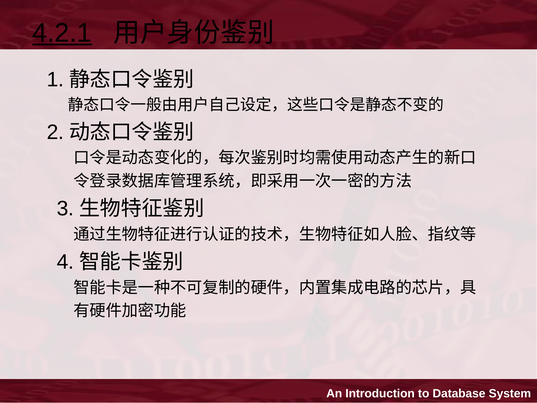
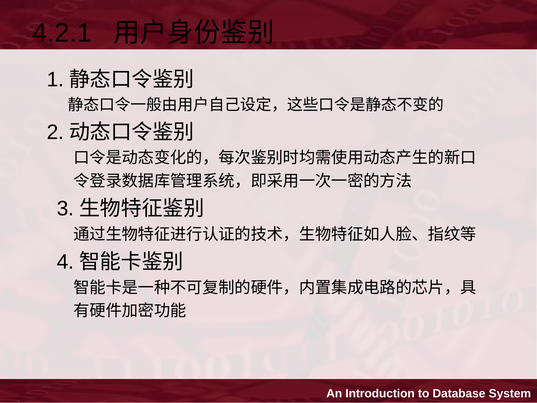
4.2.1 underline: present -> none
